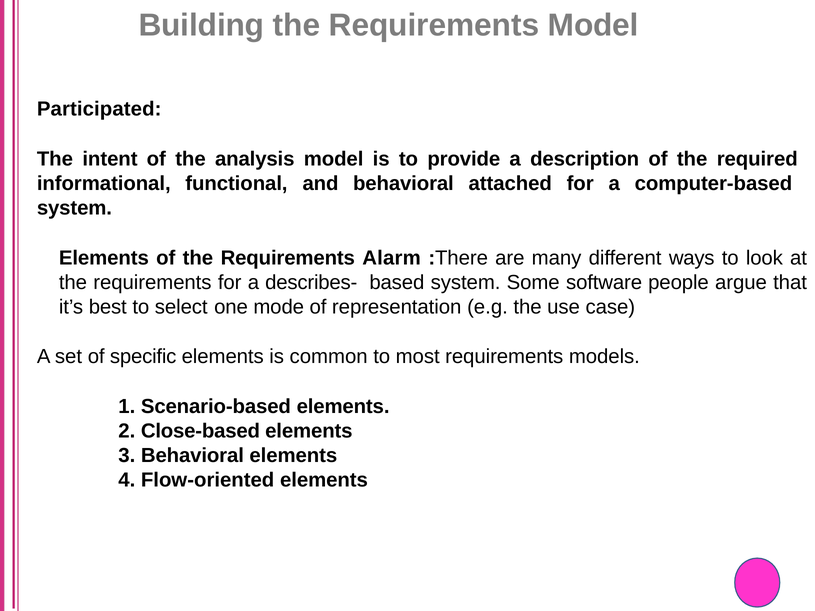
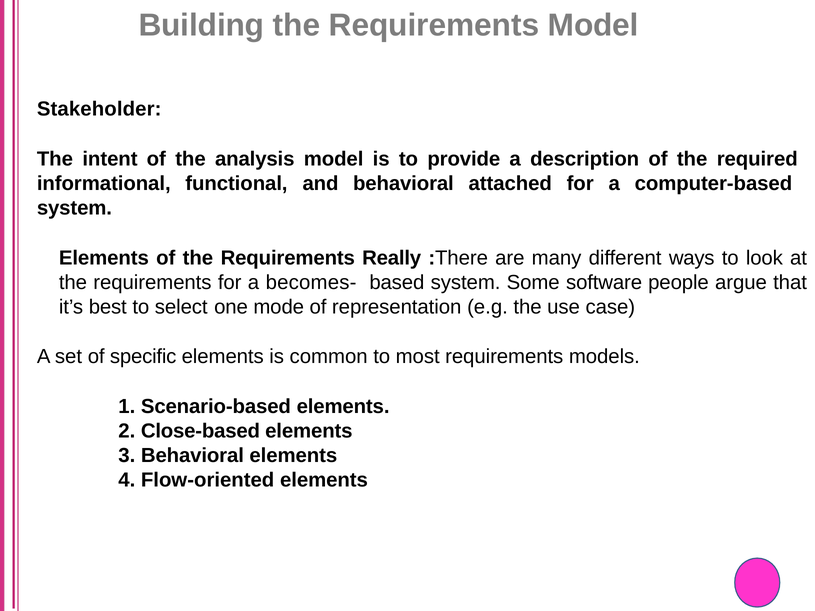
Participated: Participated -> Stakeholder
Alarm: Alarm -> Really
describes-: describes- -> becomes-
